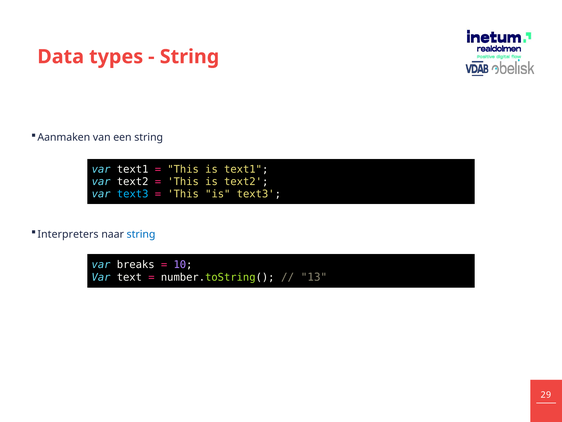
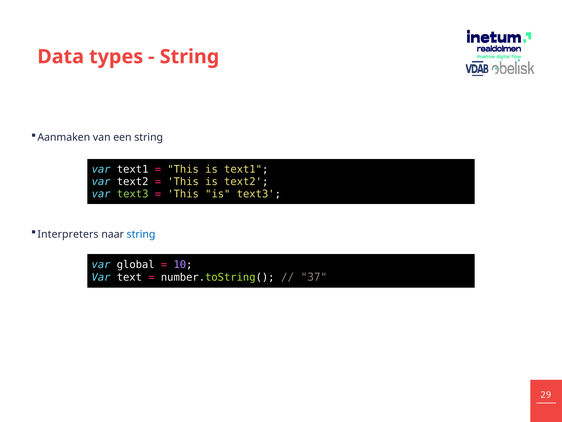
text3 at (133, 194) colour: light blue -> light green
breaks: breaks -> global
13: 13 -> 37
